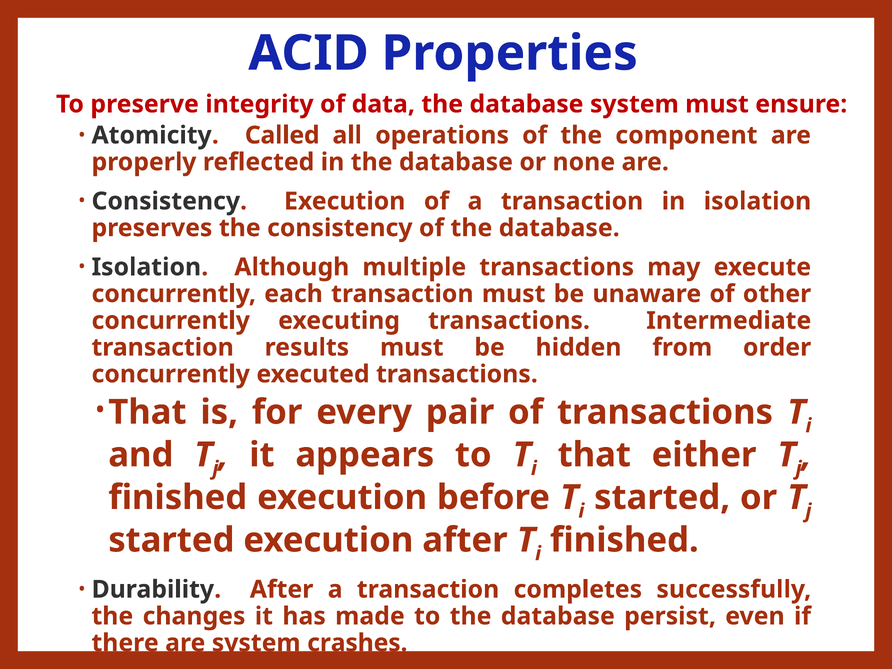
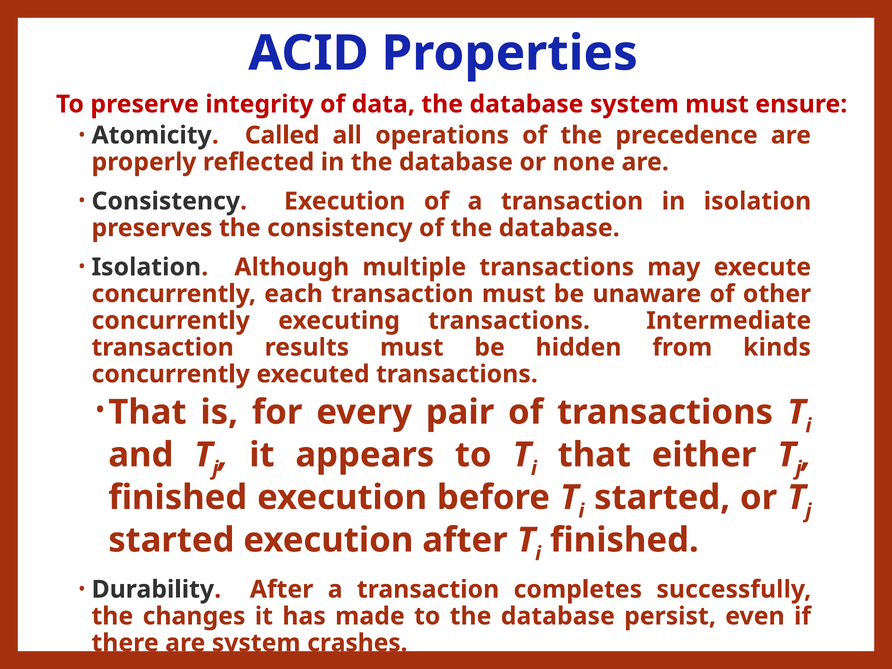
component: component -> precedence
order: order -> kinds
